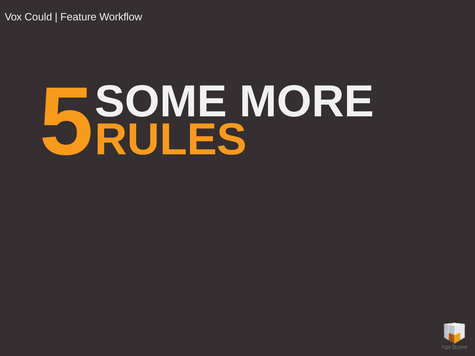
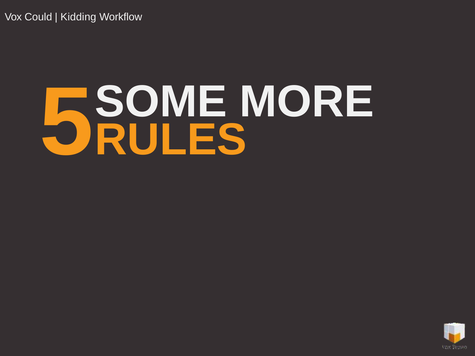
Feature: Feature -> Kidding
